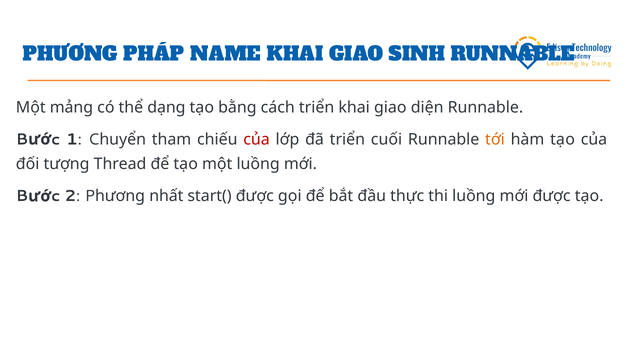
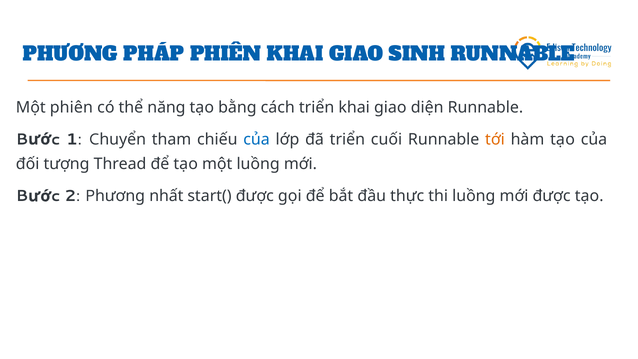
PHÁP NAME: NAME -> PHIÊN
Một mảng: mảng -> phiên
dạng: dạng -> năng
của at (257, 139) colour: red -> blue
